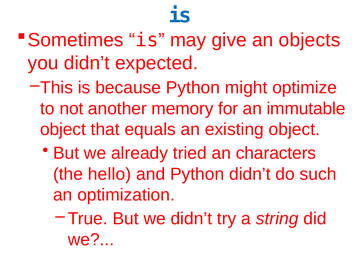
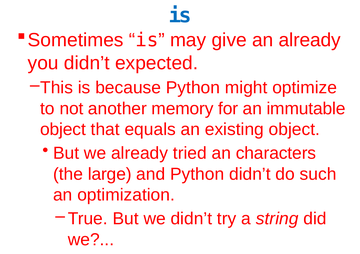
an objects: objects -> already
hello: hello -> large
